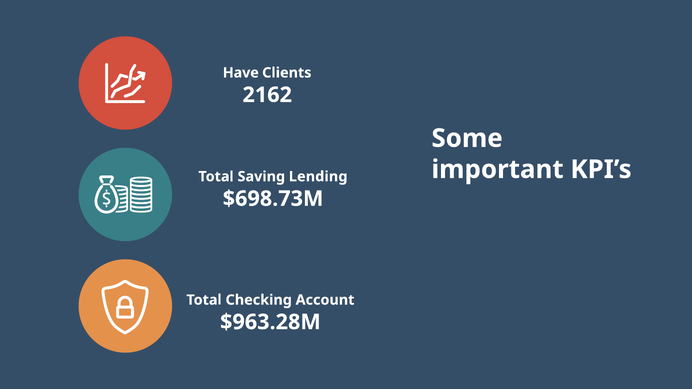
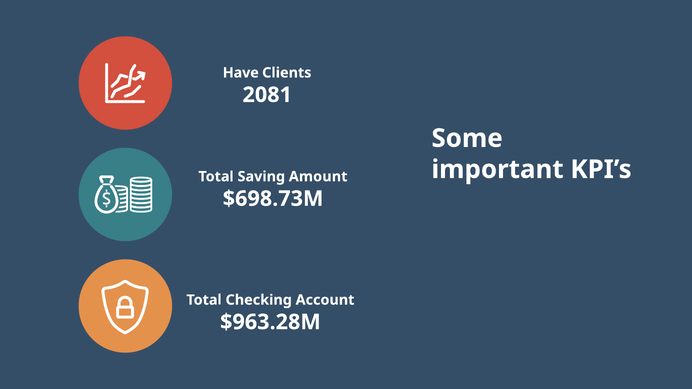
2162: 2162 -> 2081
Lending: Lending -> Amount
